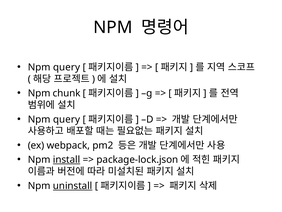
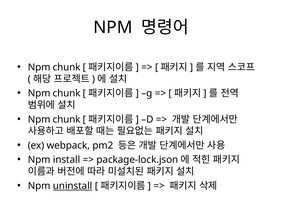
query at (67, 67): query -> chunk
query at (67, 119): query -> chunk
install underline: present -> none
